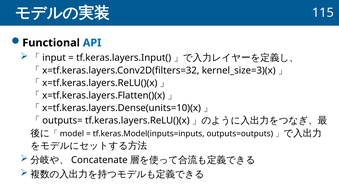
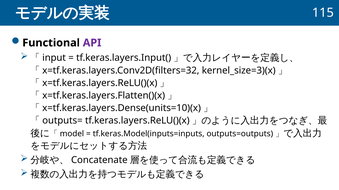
API colour: blue -> purple
